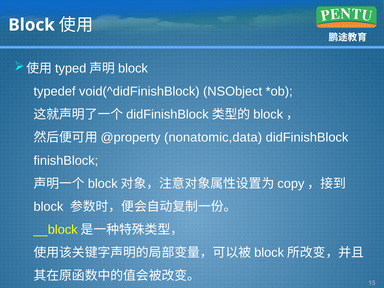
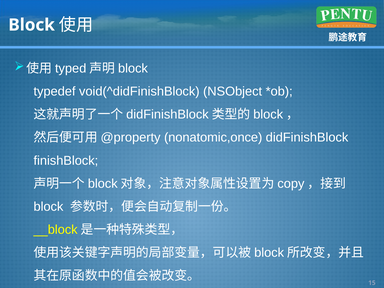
nonatomic,data: nonatomic,data -> nonatomic,once
